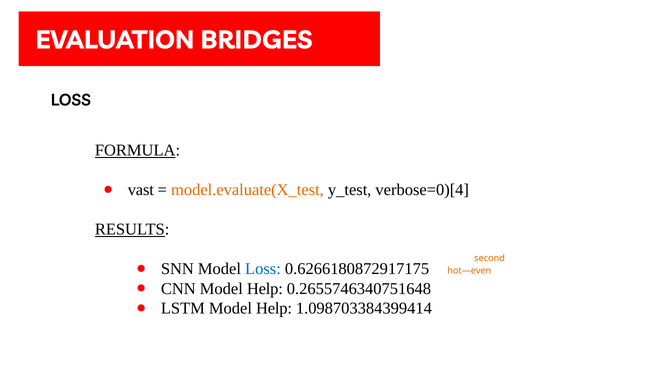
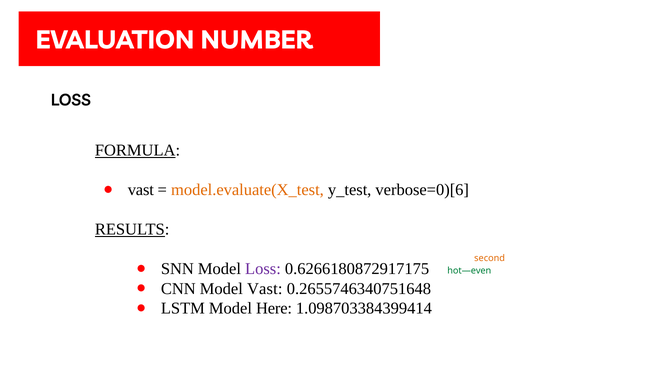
BRIDGES: BRIDGES -> NUMBER
verbose=0)[4: verbose=0)[4 -> verbose=0)[6
Loss at (263, 269) colour: blue -> purple
hot—even colour: orange -> green
CNN Model Help: Help -> Vast
LSTM Model Help: Help -> Here
